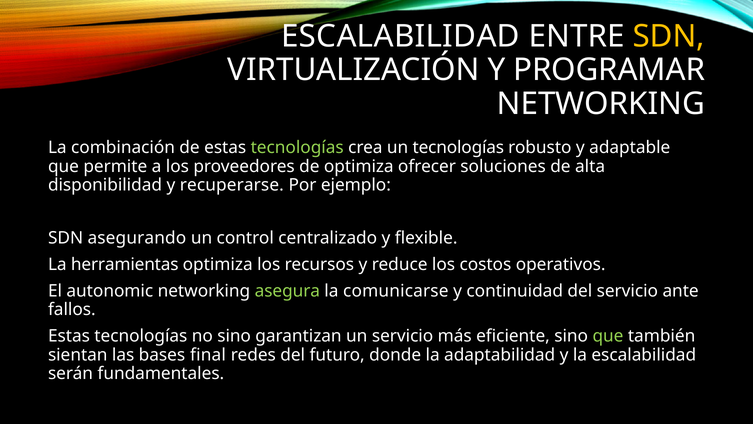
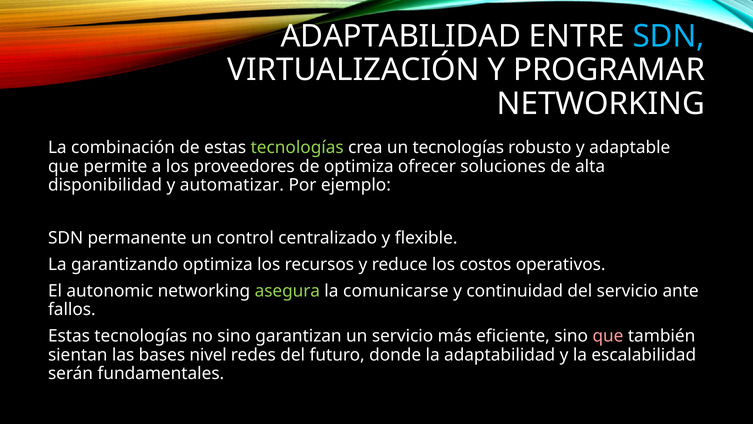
ESCALABILIDAD at (401, 36): ESCALABILIDAD -> ADAPTABILIDAD
SDN at (669, 36) colour: yellow -> light blue
recuperarse: recuperarse -> automatizar
asegurando: asegurando -> permanente
herramientas: herramientas -> garantizando
que at (608, 336) colour: light green -> pink
final: final -> nivel
